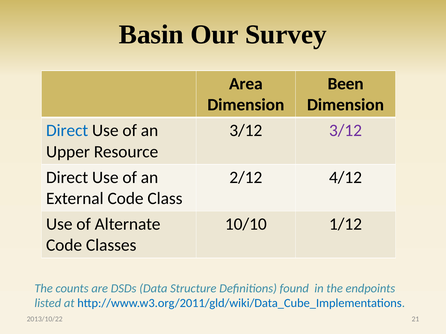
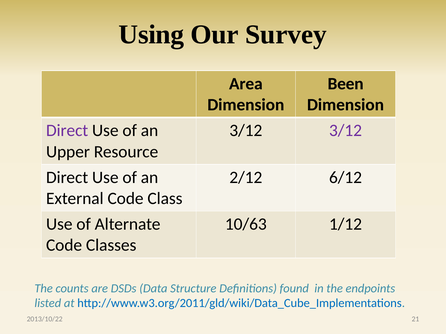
Basin: Basin -> Using
Direct at (67, 131) colour: blue -> purple
4/12: 4/12 -> 6/12
10/10: 10/10 -> 10/63
